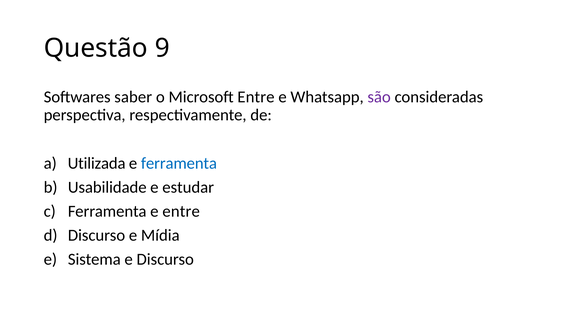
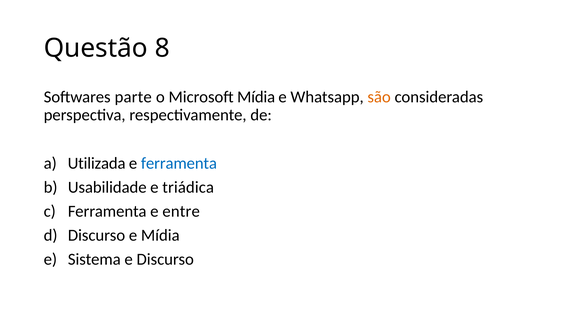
9: 9 -> 8
saber: saber -> parte
Microsoft Entre: Entre -> Mídia
são colour: purple -> orange
estudar: estudar -> triádica
